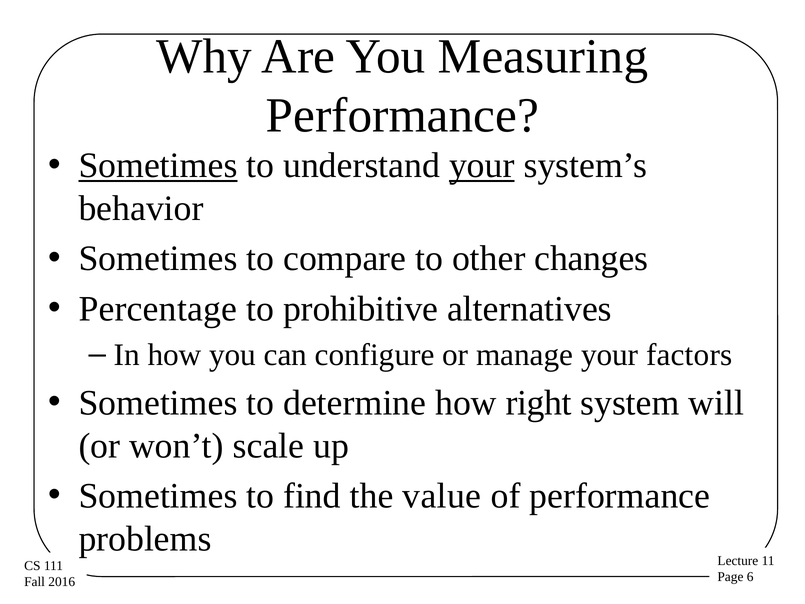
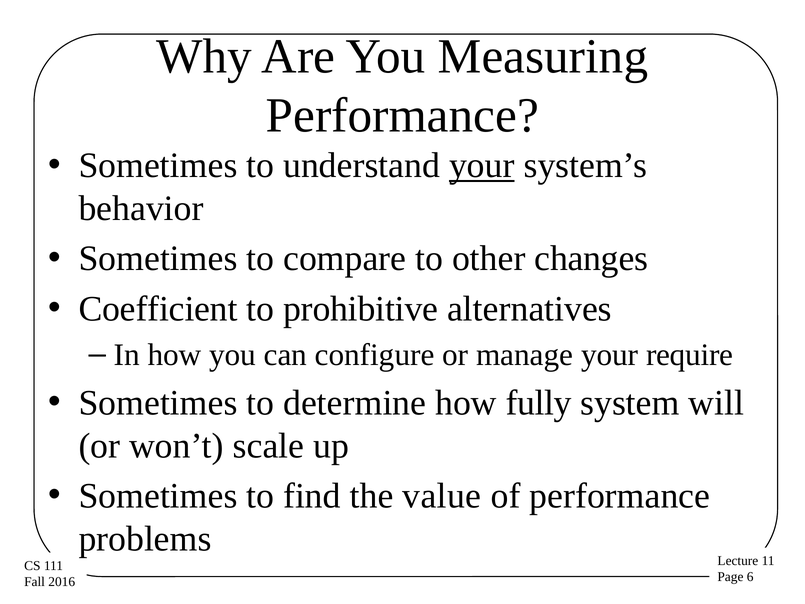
Sometimes at (158, 166) underline: present -> none
Percentage: Percentage -> Coefficient
factors: factors -> require
right: right -> fully
